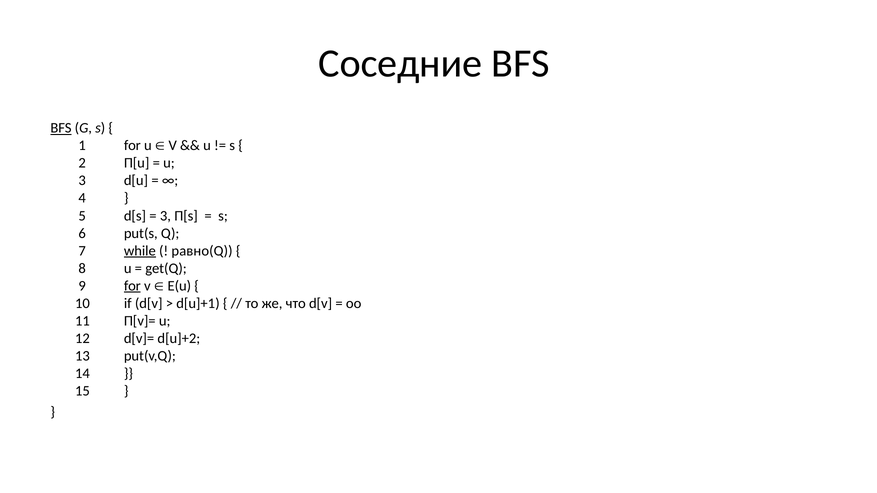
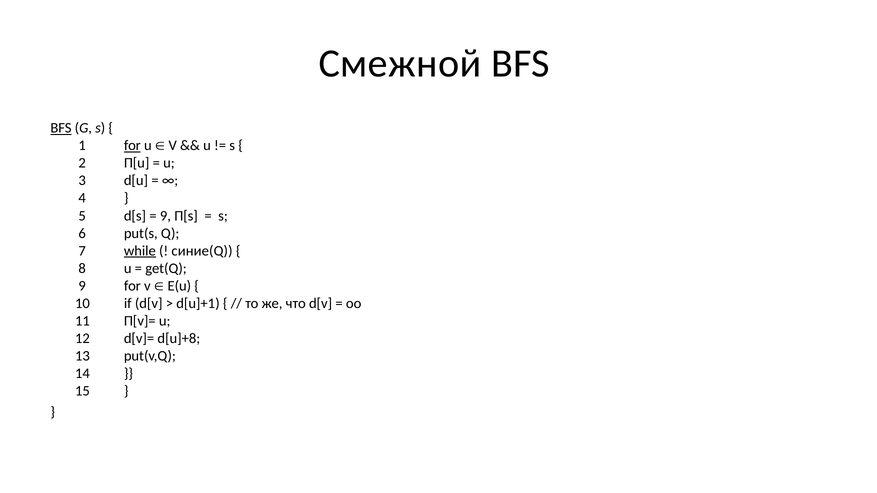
Соседние: Соседние -> Смежной
for at (132, 146) underline: none -> present
3 at (165, 216): 3 -> 9
равно(Q: равно(Q -> синие(Q
for at (132, 286) underline: present -> none
d[u]+2: d[u]+2 -> d[u]+8
